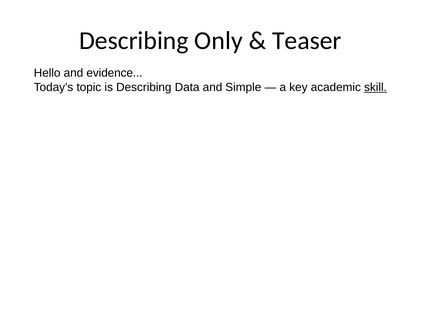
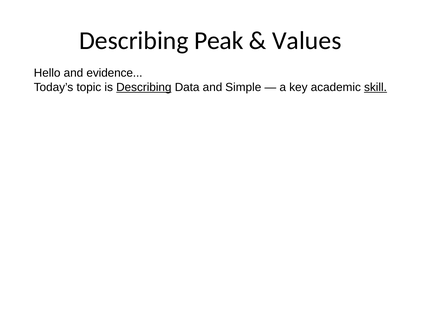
Only: Only -> Peak
Teaser: Teaser -> Values
Describing at (144, 87) underline: none -> present
